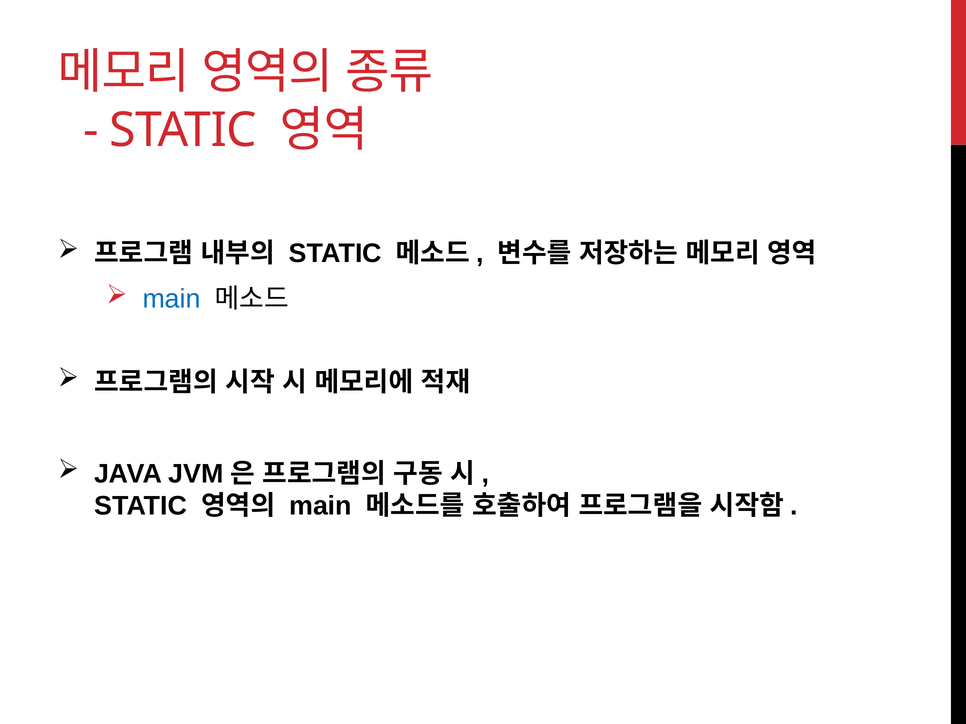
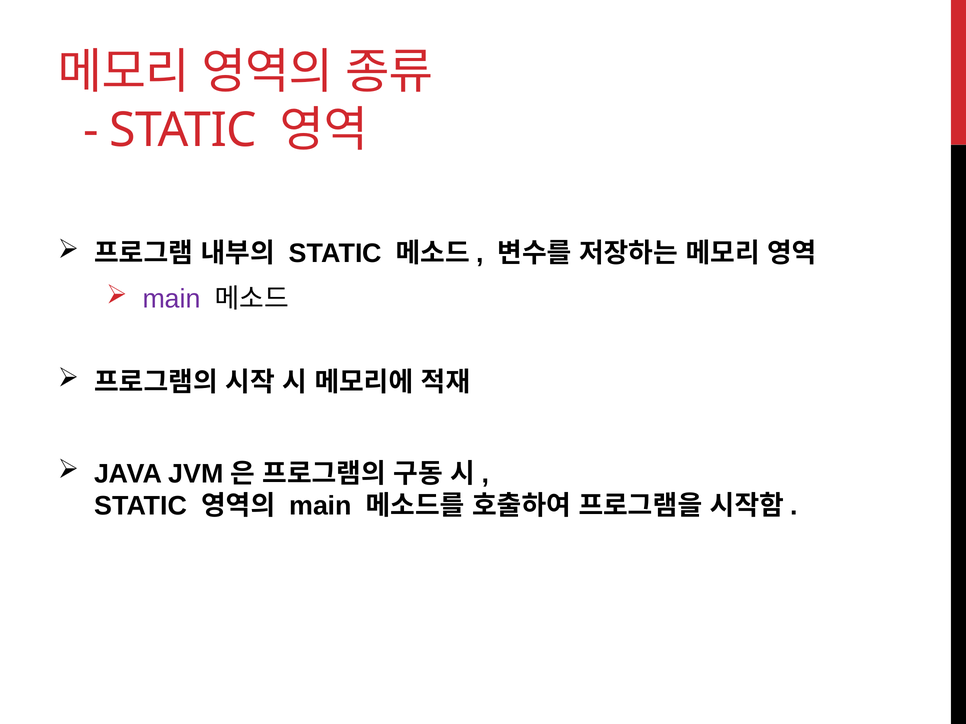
main at (172, 299) colour: blue -> purple
